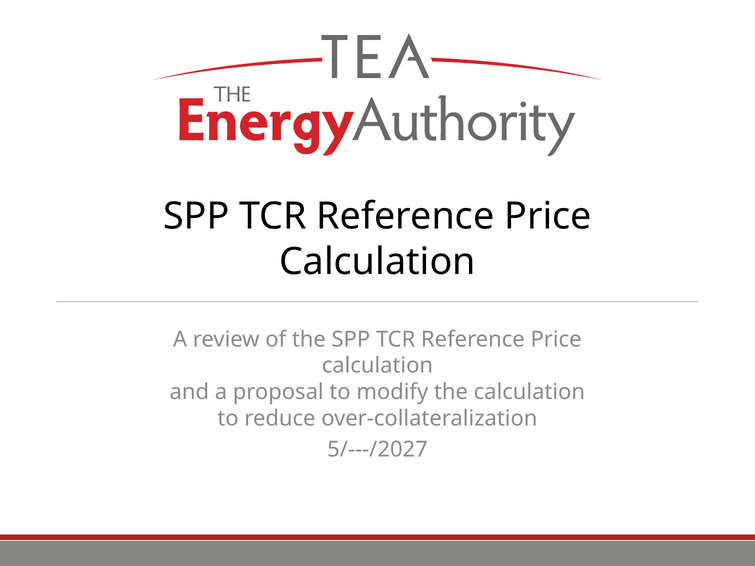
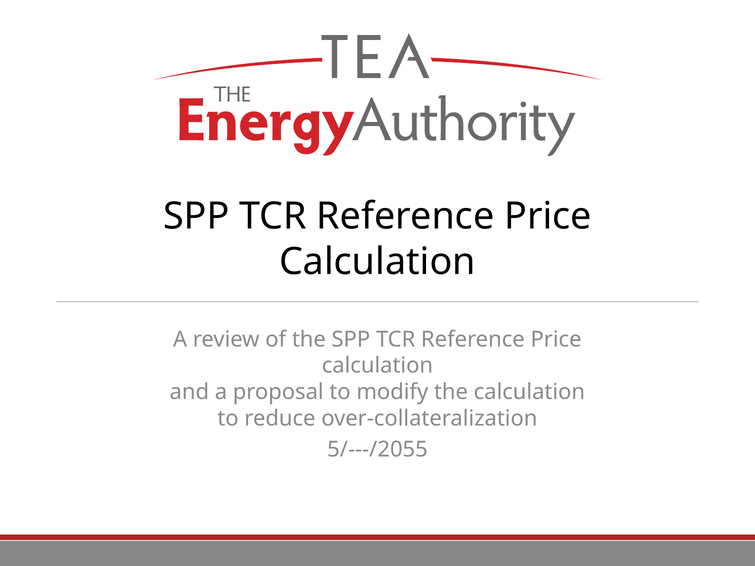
5/---/2027: 5/---/2027 -> 5/---/2055
